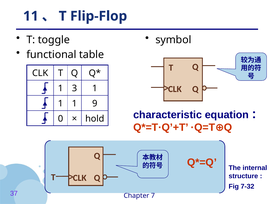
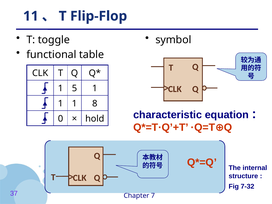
3: 3 -> 5
9: 9 -> 8
